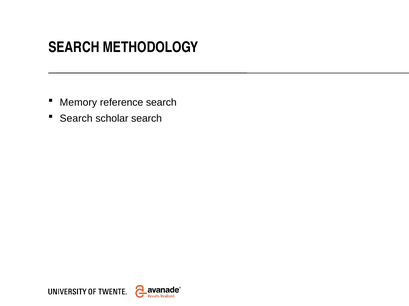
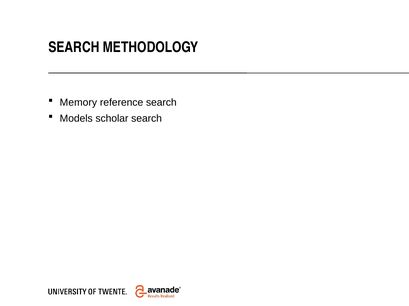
Search at (76, 119): Search -> Models
